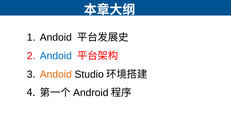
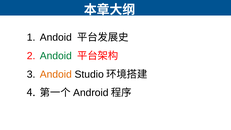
Andoid at (56, 56) colour: blue -> green
